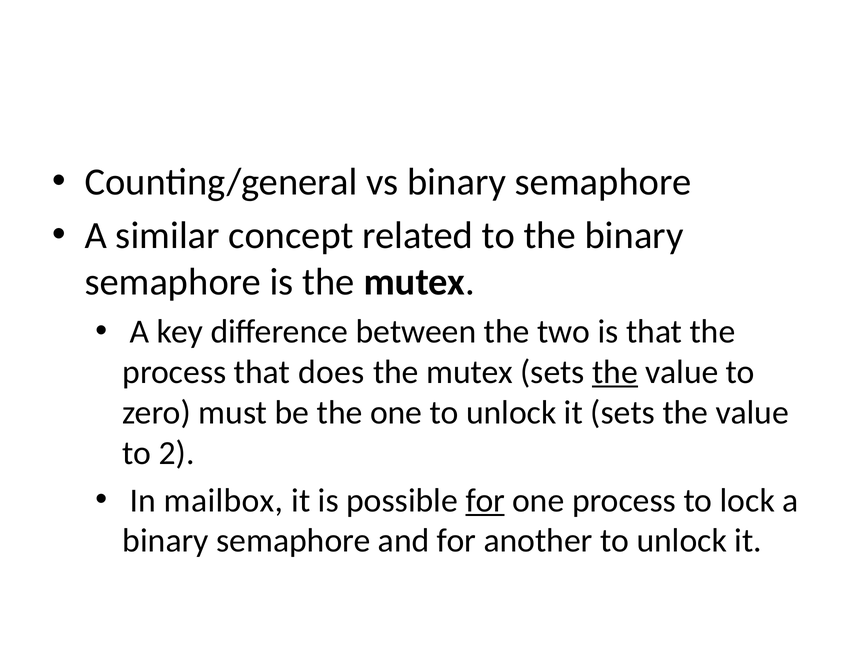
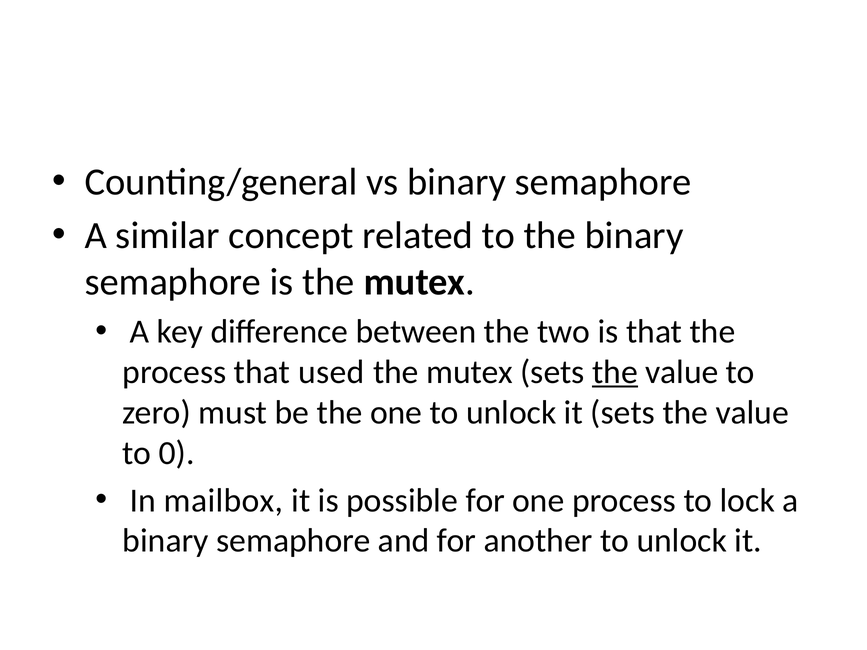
does: does -> used
2: 2 -> 0
for at (485, 501) underline: present -> none
